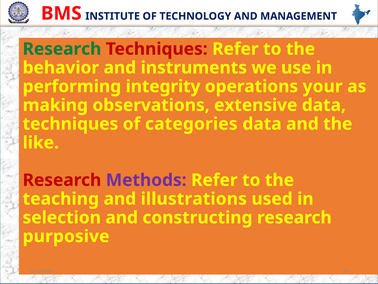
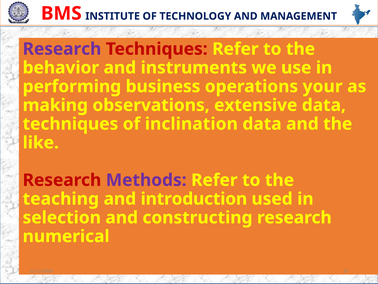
Research at (62, 49) colour: green -> purple
integrity: integrity -> business
categories: categories -> inclination
illustrations: illustrations -> introduction
purposive: purposive -> numerical
